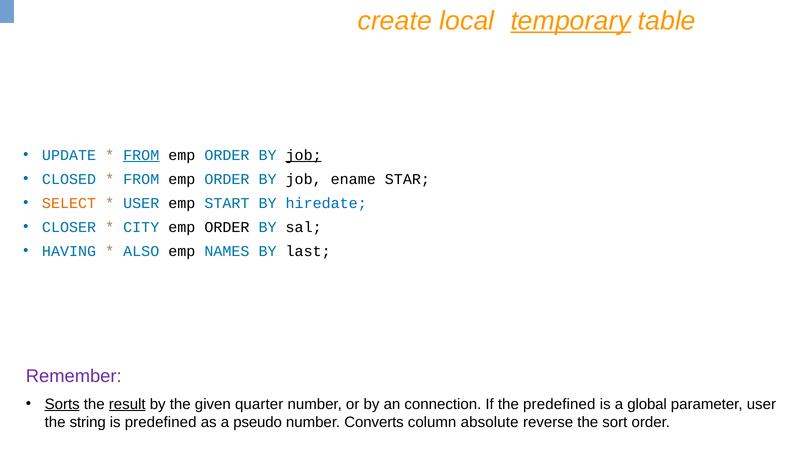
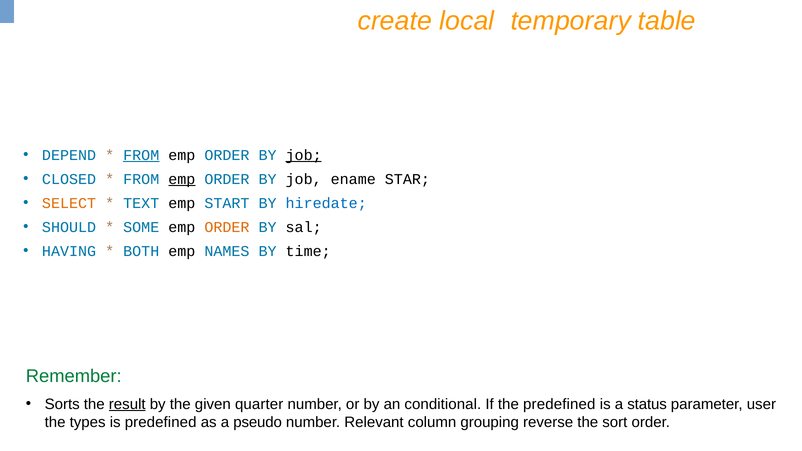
temporary underline: present -> none
UPDATE: UPDATE -> DEPEND
emp at (182, 179) underline: none -> present
USER at (141, 203): USER -> TEXT
CLOSER: CLOSER -> SHOULD
CITY: CITY -> SOME
ORDER at (227, 227) colour: black -> orange
ALSO: ALSO -> BOTH
last: last -> time
Remember colour: purple -> green
Sorts underline: present -> none
connection: connection -> conditional
global: global -> status
string: string -> types
Converts: Converts -> Relevant
absolute: absolute -> grouping
